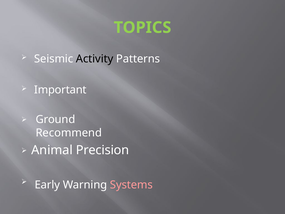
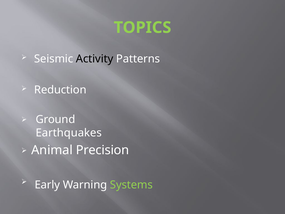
Important: Important -> Reduction
Recommend: Recommend -> Earthquakes
Systems colour: pink -> light green
